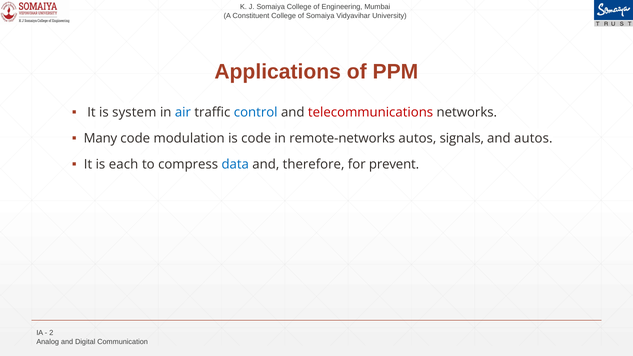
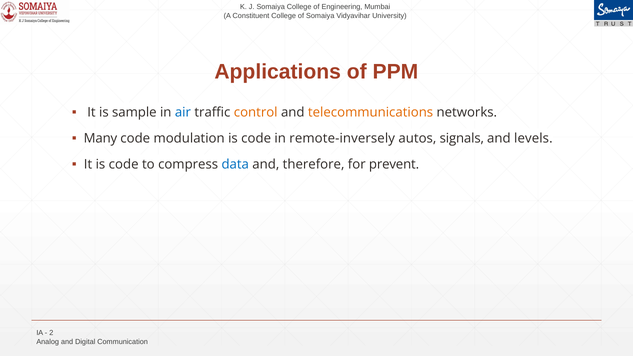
system: system -> sample
control colour: blue -> orange
telecommunications colour: red -> orange
remote-networks: remote-networks -> remote-inversely
and autos: autos -> levels
It is each: each -> code
